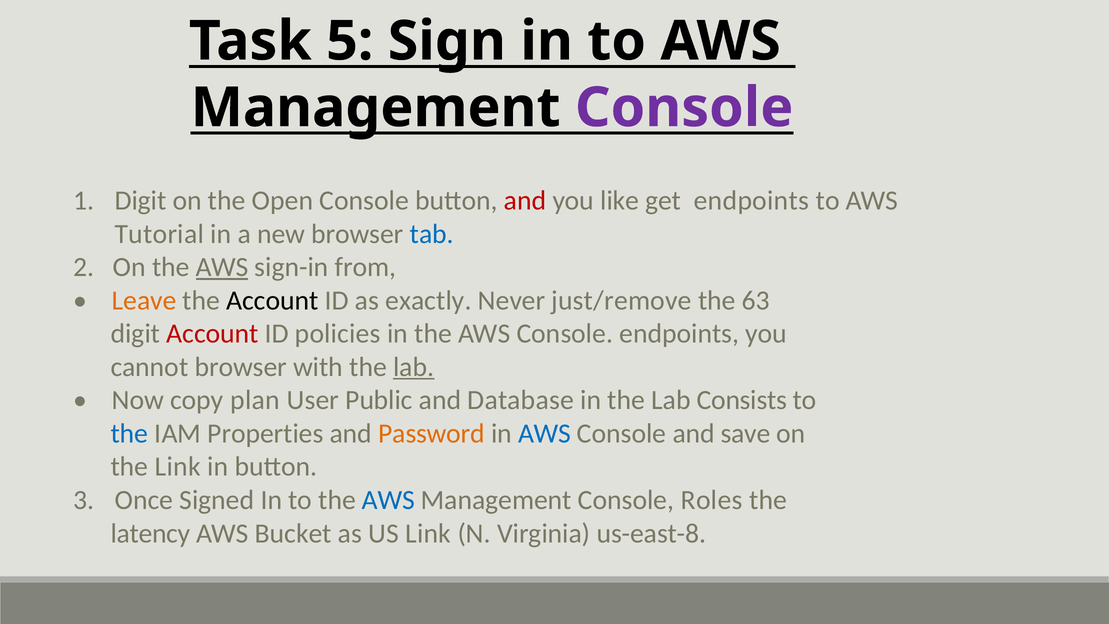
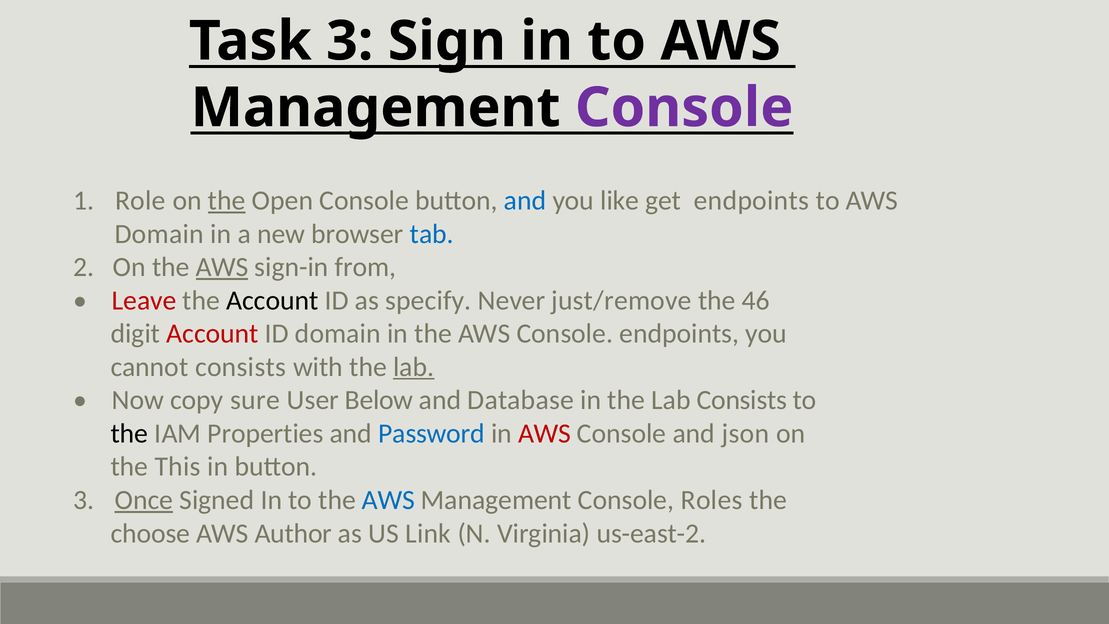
Task 5: 5 -> 3
1 Digit: Digit -> Role
the at (227, 201) underline: none -> present
and at (525, 201) colour: red -> blue
Tutorial at (159, 234): Tutorial -> Domain
Leave colour: orange -> red
exactly: exactly -> specify
63: 63 -> 46
ID policies: policies -> domain
cannot browser: browser -> consists
plan: plan -> sure
Public: Public -> Below
the at (129, 433) colour: blue -> black
Password colour: orange -> blue
AWS at (544, 433) colour: blue -> red
save: save -> json
the Link: Link -> This
Once underline: none -> present
latency: latency -> choose
Bucket: Bucket -> Author
us-east-8: us-east-8 -> us-east-2
